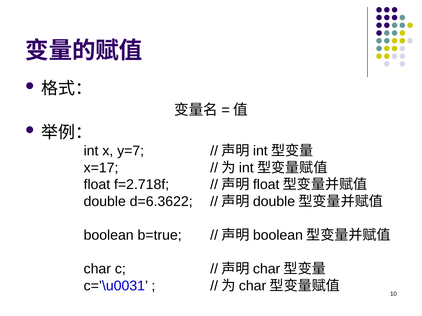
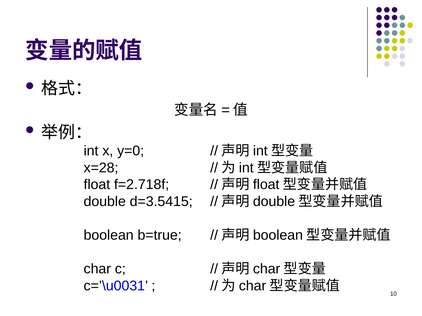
y=7: y=7 -> y=0
x=17: x=17 -> x=28
d=6.3622: d=6.3622 -> d=3.5415
